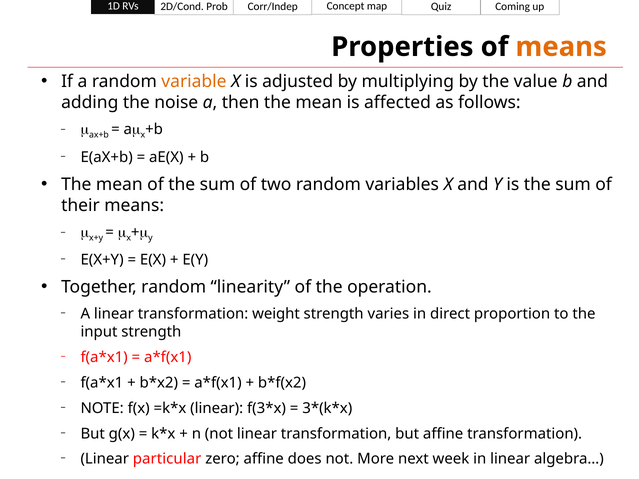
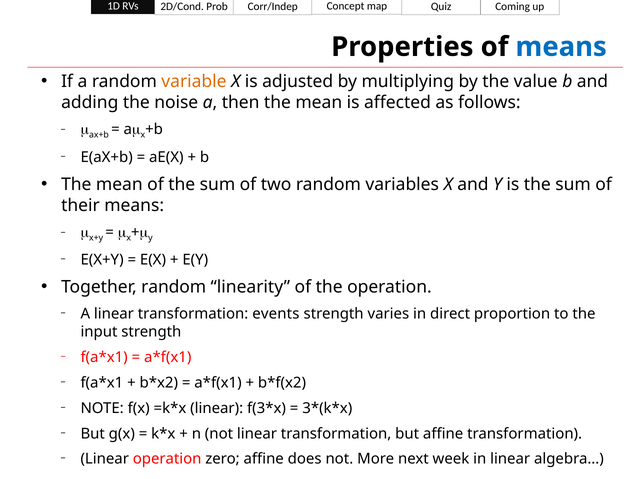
means at (561, 47) colour: orange -> blue
weight: weight -> events
Linear particular: particular -> operation
